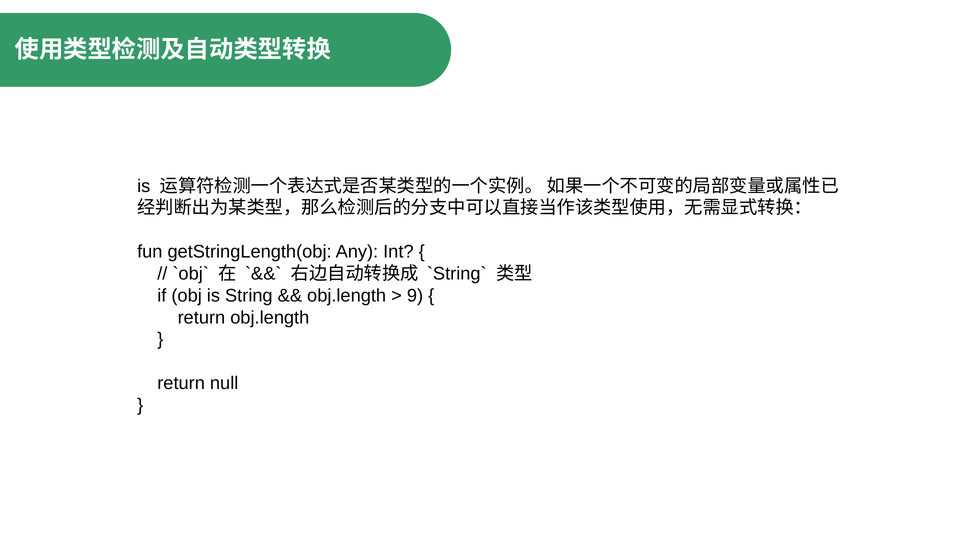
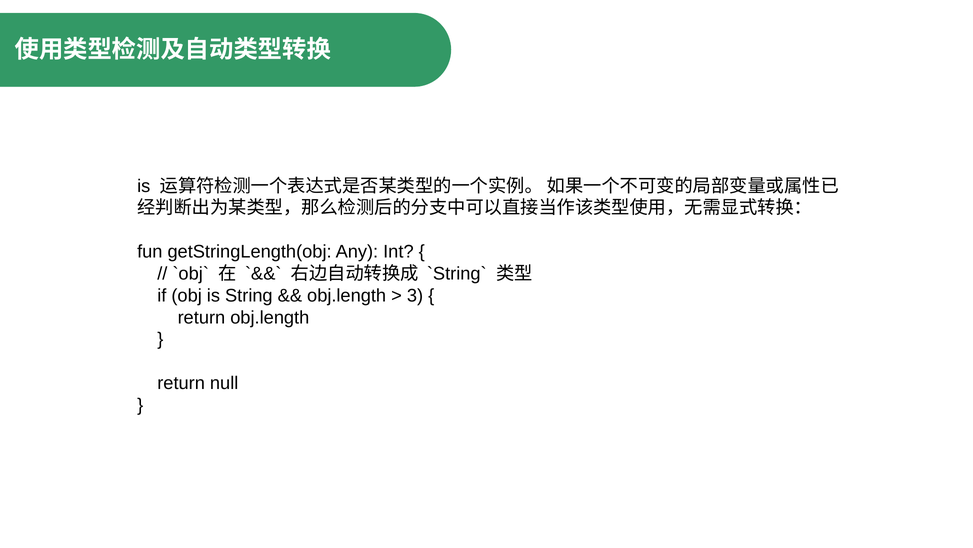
9: 9 -> 3
